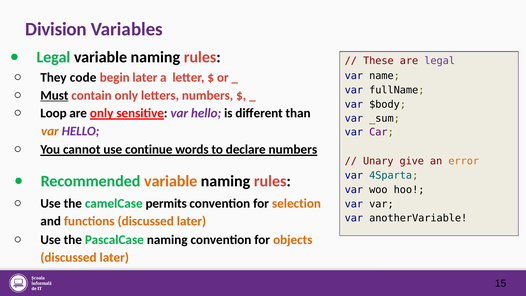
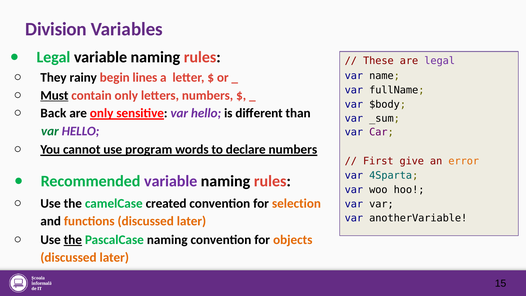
code: code -> rainy
begin later: later -> lines
Loop: Loop -> Back
var at (50, 131) colour: orange -> green
continue: continue -> program
Unary: Unary -> First
variable at (171, 181) colour: orange -> purple
permits: permits -> created
the at (73, 240) underline: none -> present
